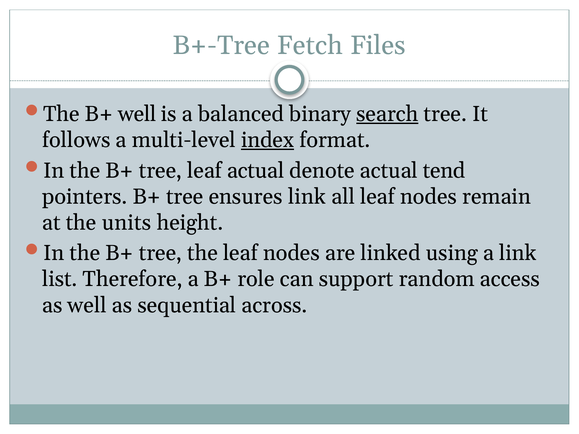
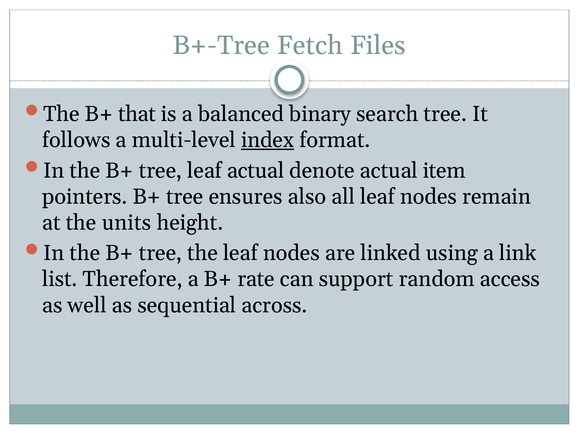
B+ well: well -> that
search underline: present -> none
tend: tend -> item
ensures link: link -> also
role: role -> rate
